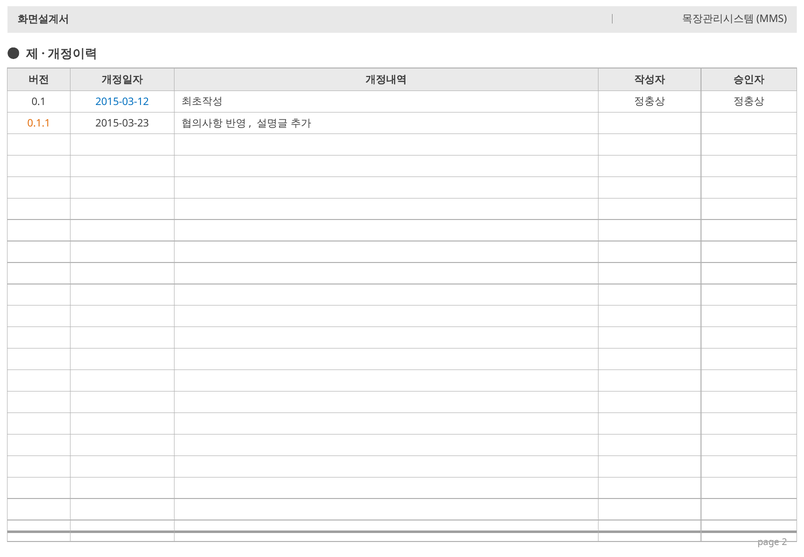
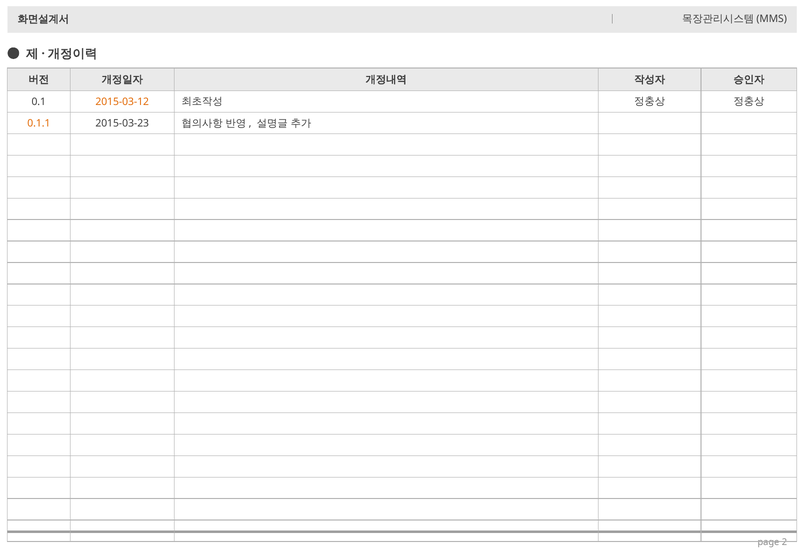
2015-03-12 colour: blue -> orange
